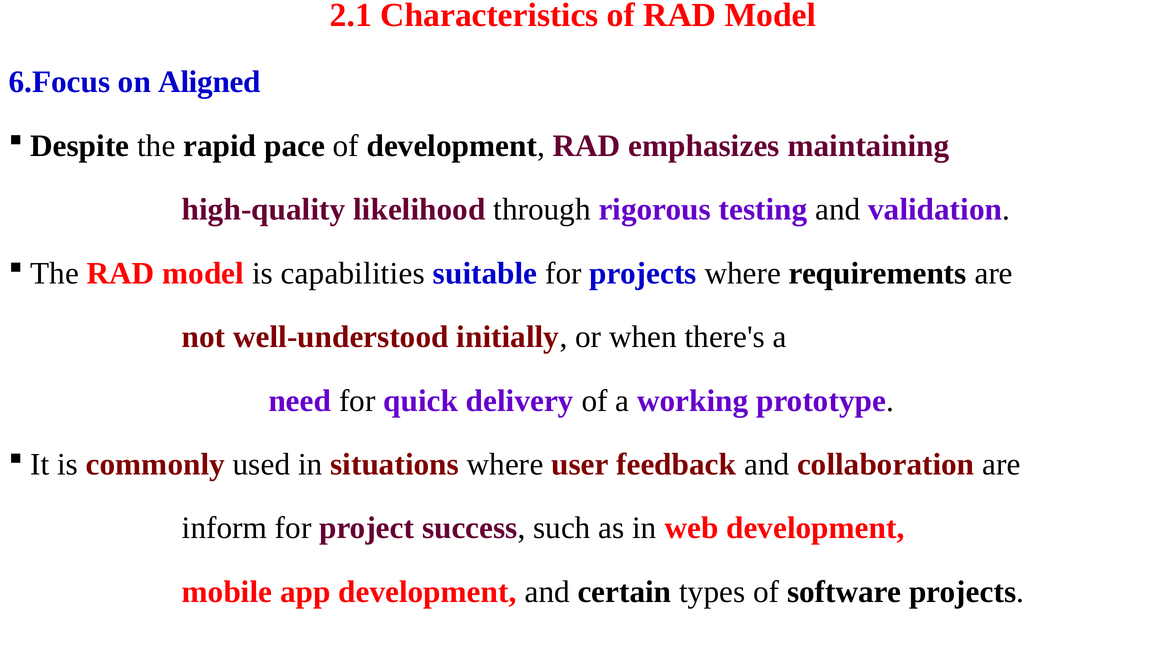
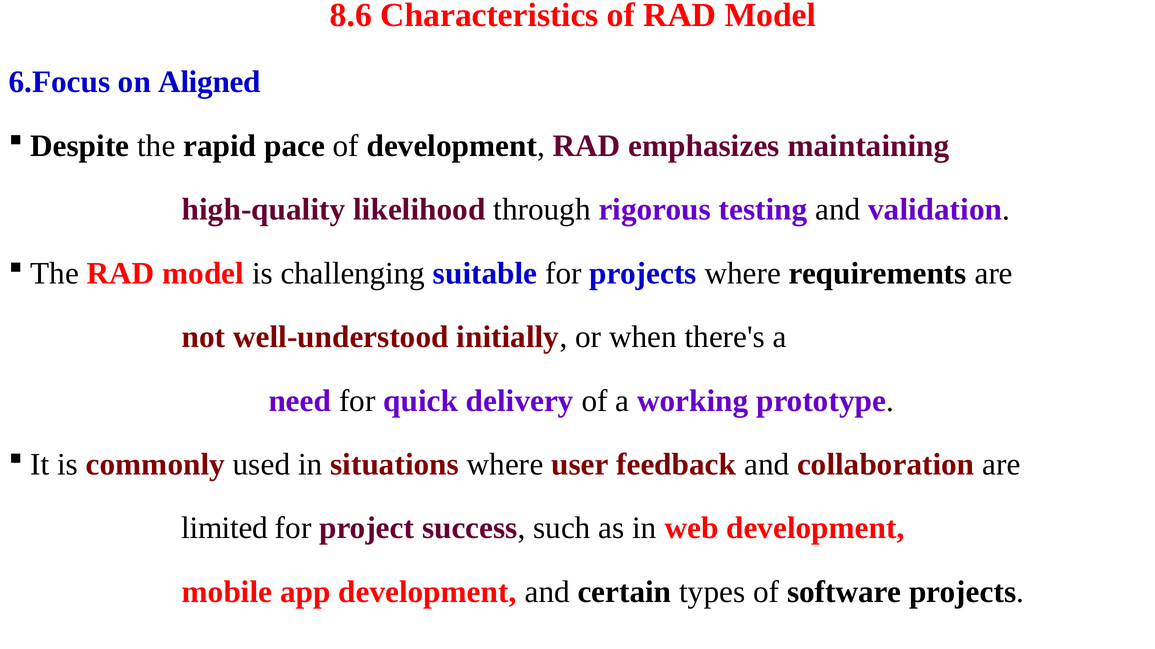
2.1: 2.1 -> 8.6
capabilities: capabilities -> challenging
inform: inform -> limited
